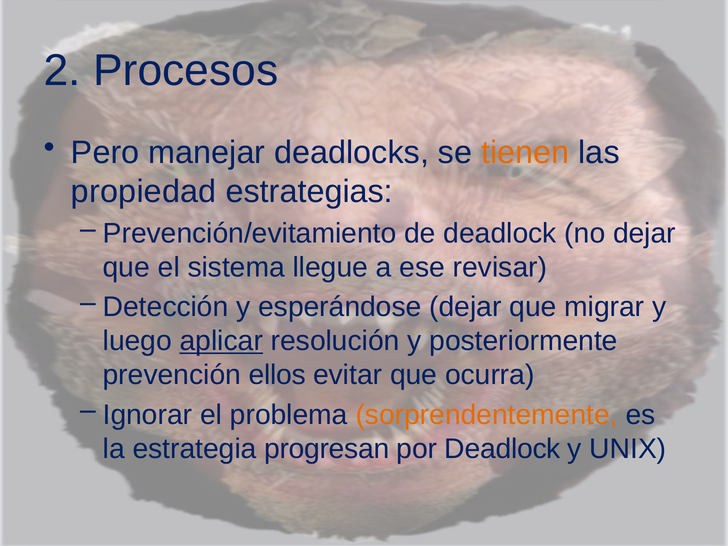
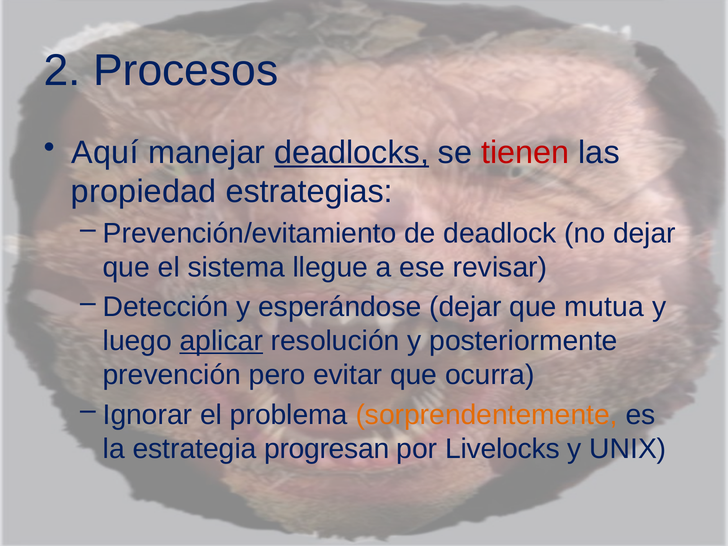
Pero: Pero -> Aquí
deadlocks underline: none -> present
tienen colour: orange -> red
migrar: migrar -> mutua
ellos: ellos -> pero
por Deadlock: Deadlock -> Livelocks
